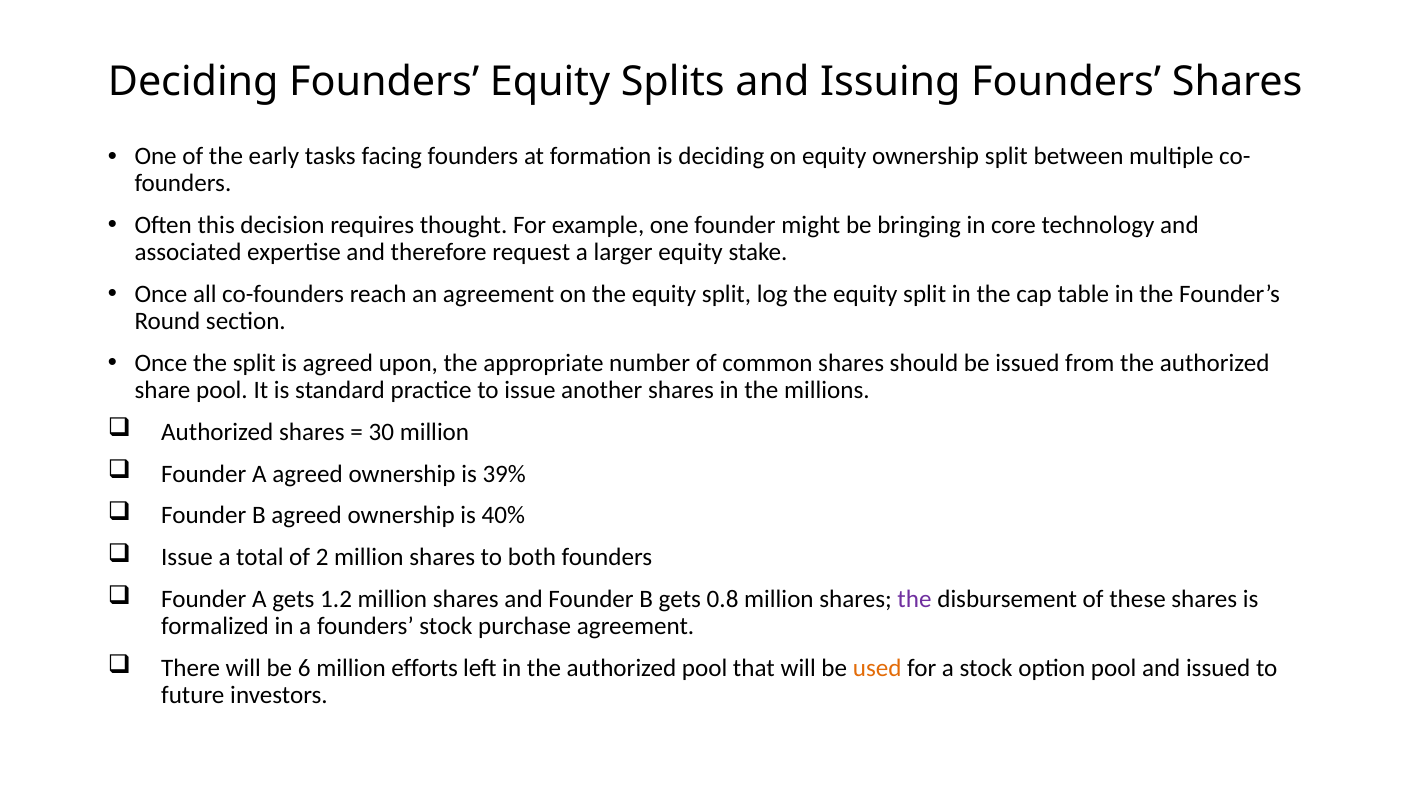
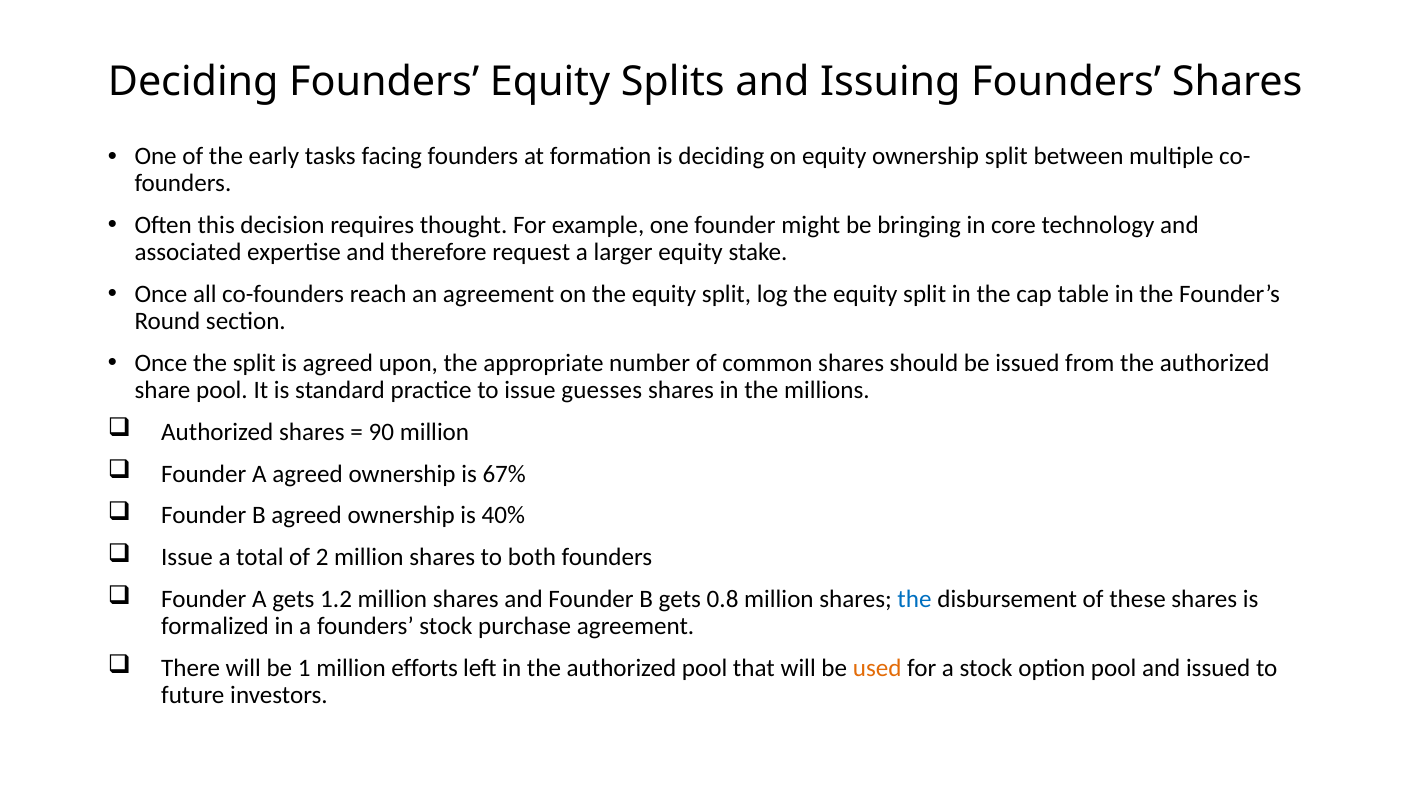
another: another -> guesses
30: 30 -> 90
39%: 39% -> 67%
the at (915, 600) colour: purple -> blue
6: 6 -> 1
